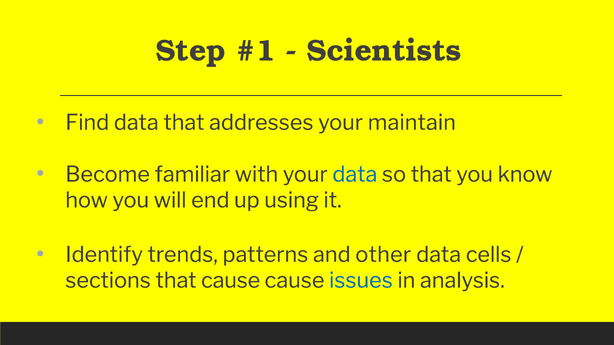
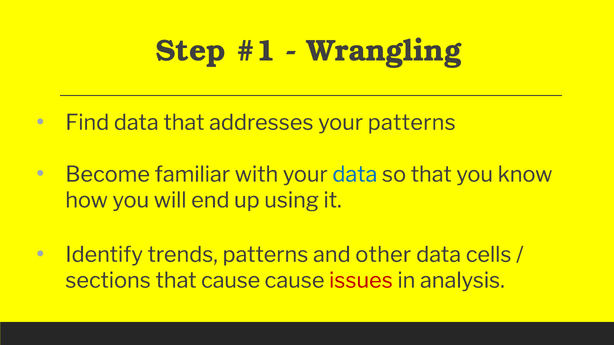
Scientists: Scientists -> Wrangling
your maintain: maintain -> patterns
issues colour: blue -> red
